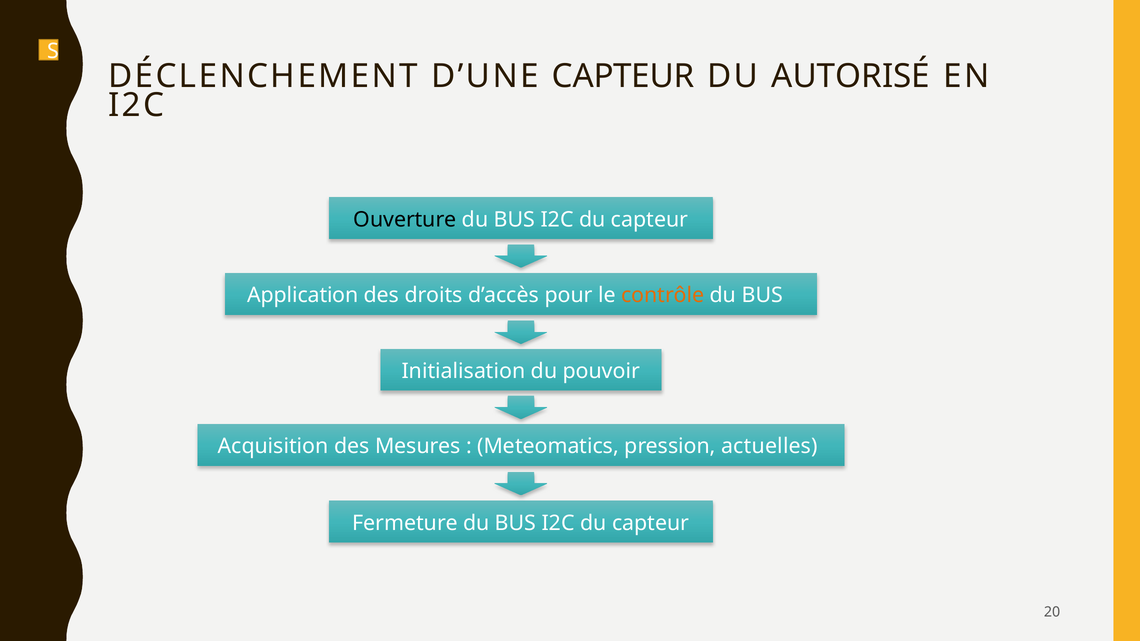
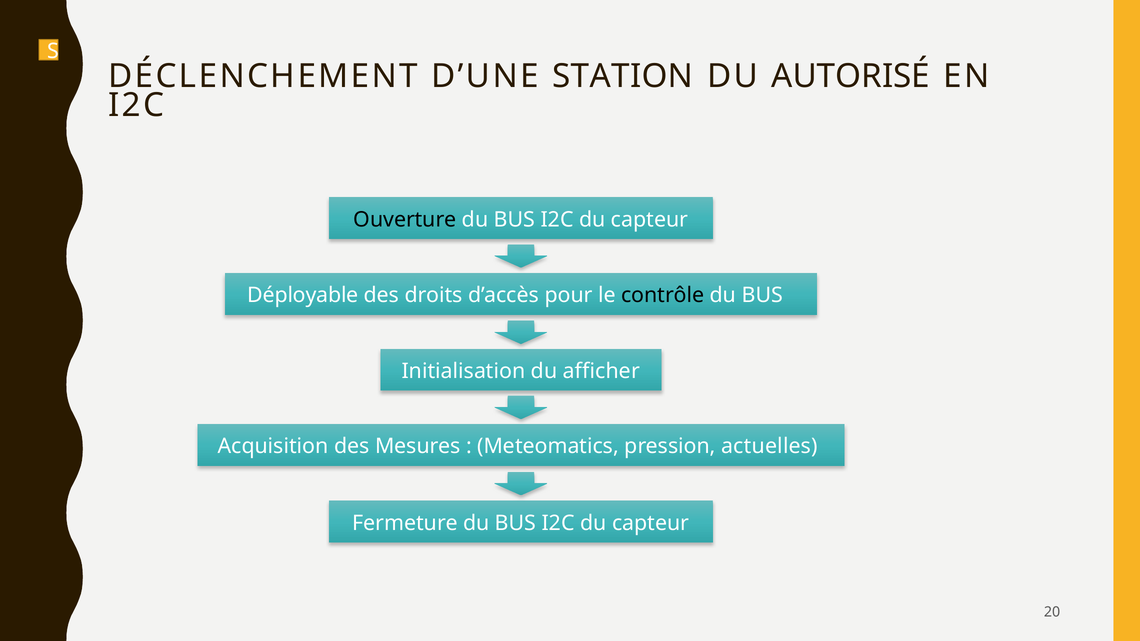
D’UNE CAPTEUR: CAPTEUR -> STATION
Application: Application -> Déployable
contrôle colour: orange -> black
pouvoir: pouvoir -> afficher
